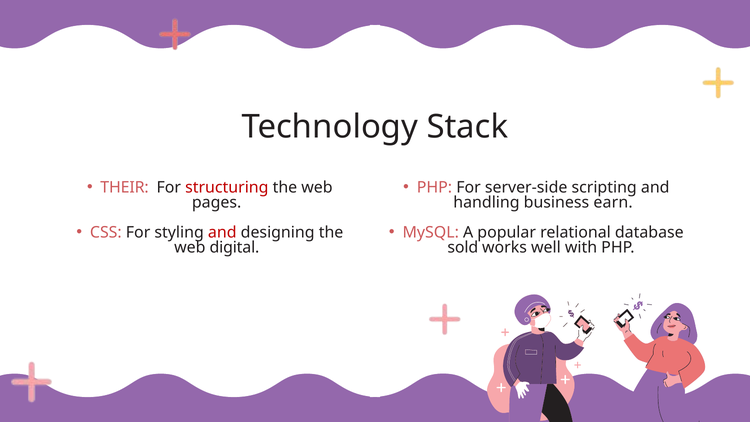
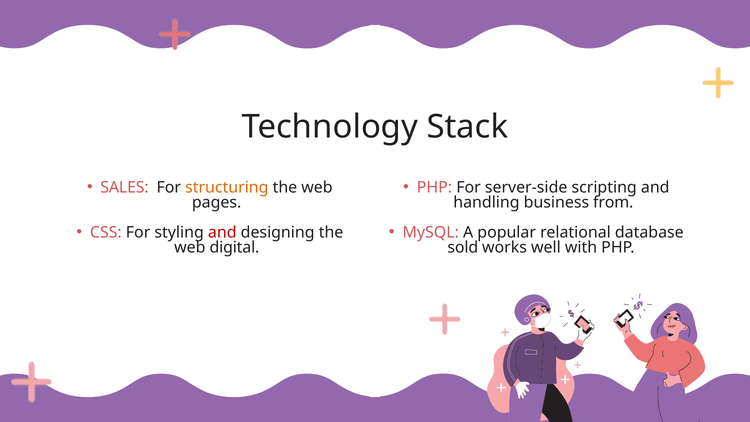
THEIR: THEIR -> SALES
structuring colour: red -> orange
earn: earn -> from
